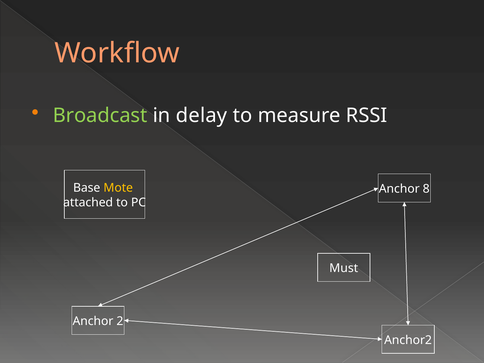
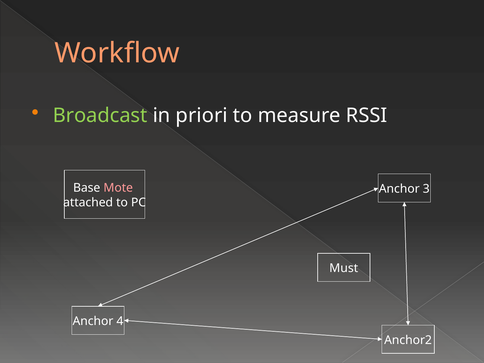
delay: delay -> priori
Mote colour: yellow -> pink
8: 8 -> 3
2: 2 -> 4
